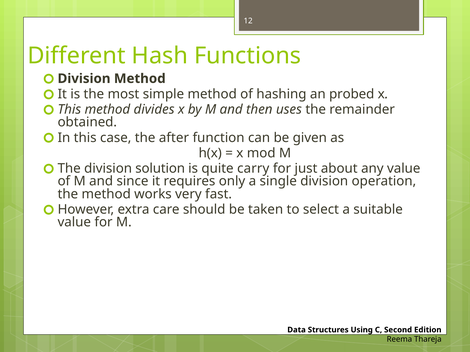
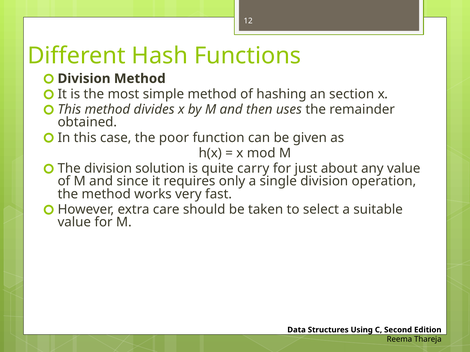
probed: probed -> section
after: after -> poor
